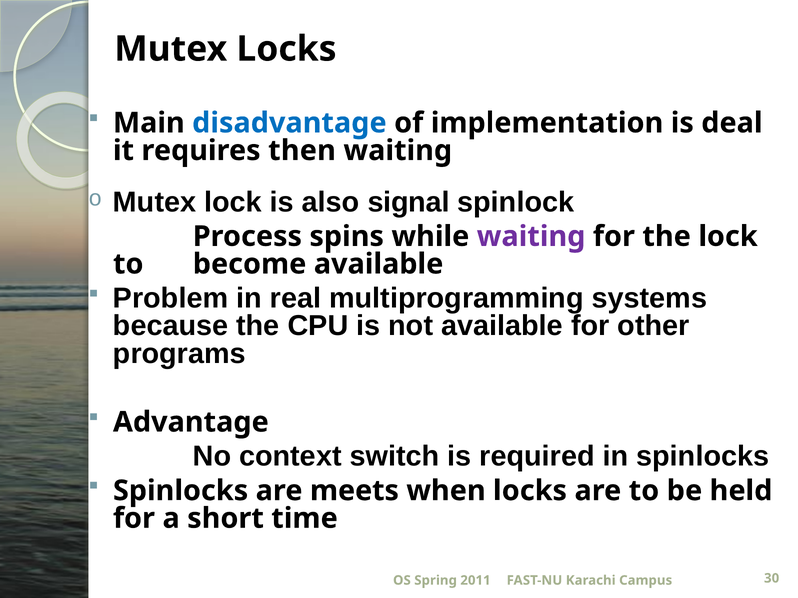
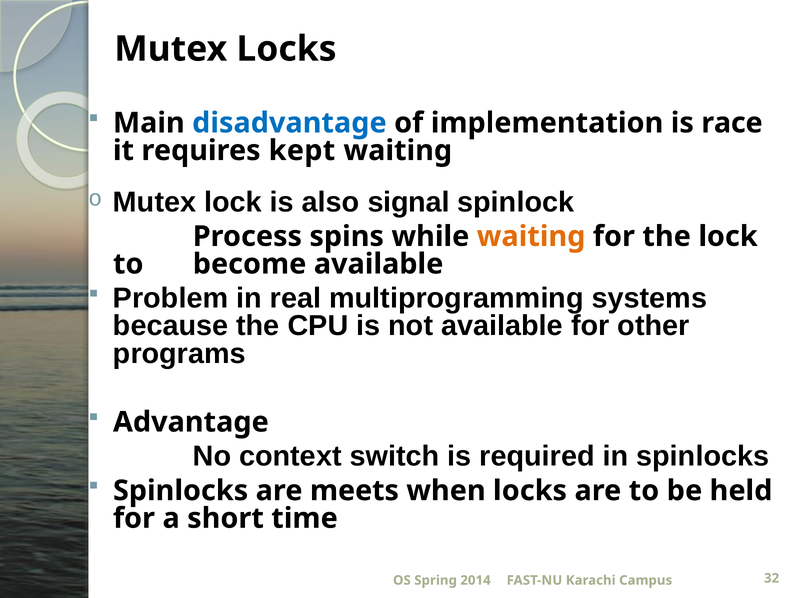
deal: deal -> race
then: then -> kept
waiting at (531, 237) colour: purple -> orange
2011: 2011 -> 2014
30: 30 -> 32
